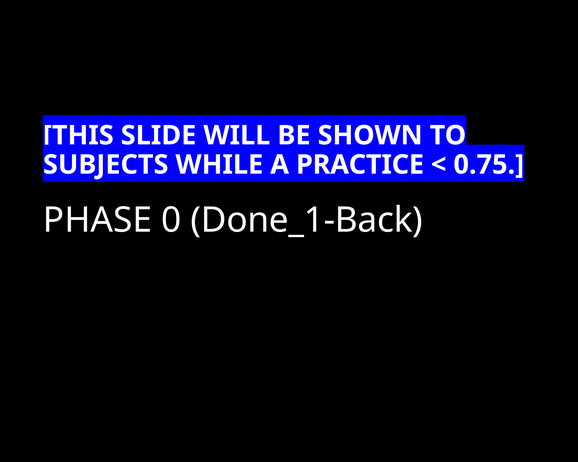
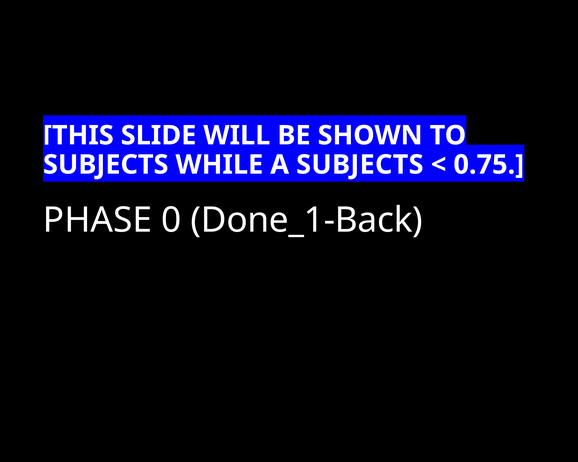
A PRACTICE: PRACTICE -> SUBJECTS
